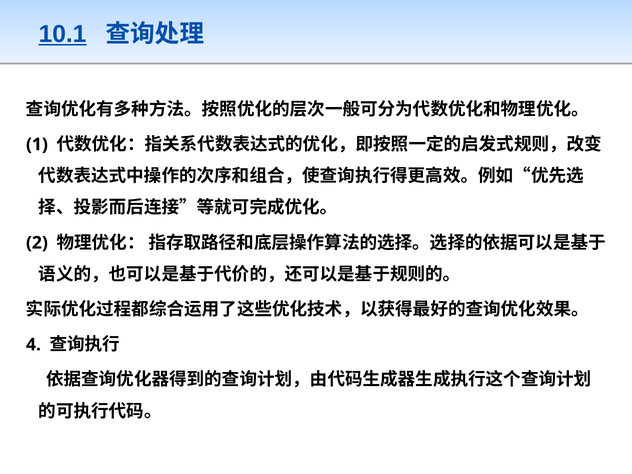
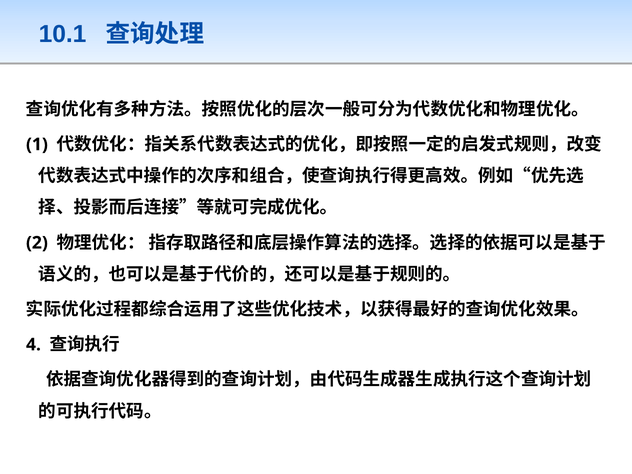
10.1 underline: present -> none
